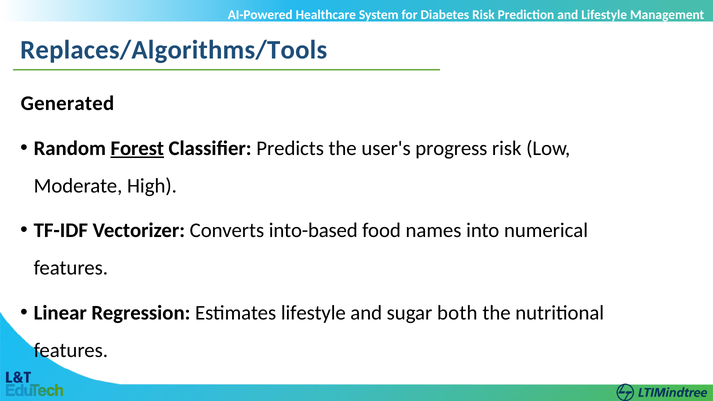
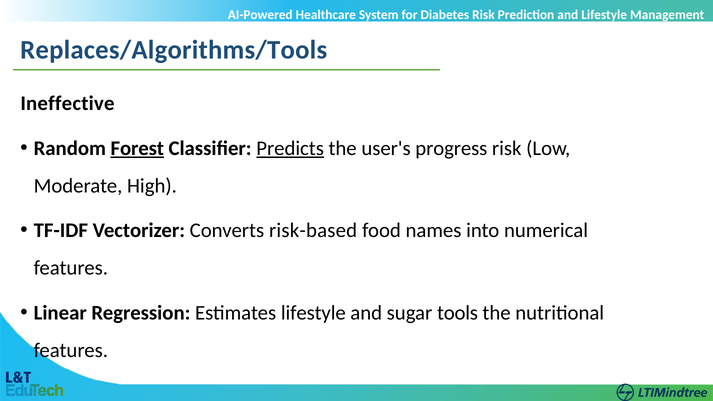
Generated: Generated -> Ineffective
Predicts underline: none -> present
into-based: into-based -> risk-based
both: both -> tools
